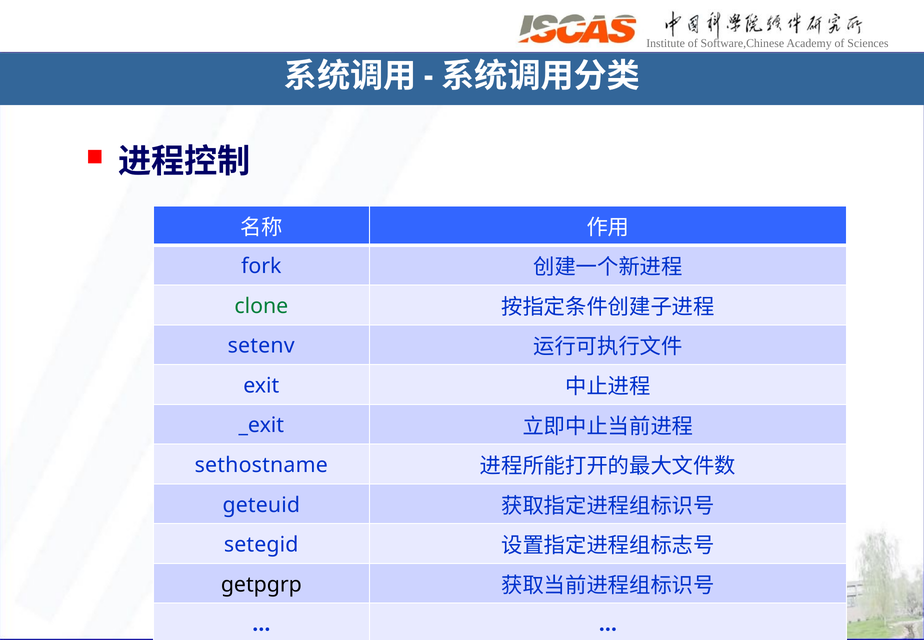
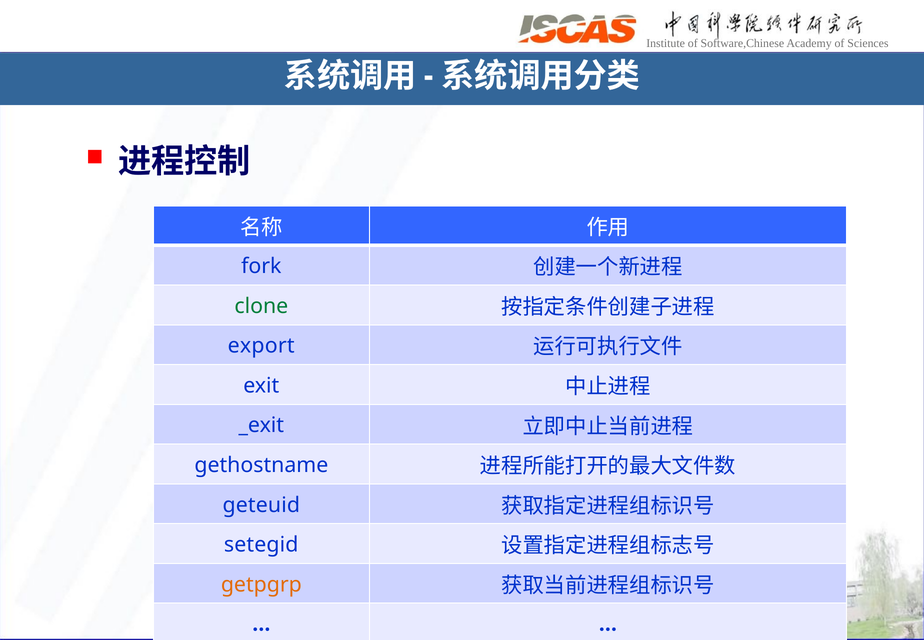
setenv: setenv -> export
sethostname: sethostname -> gethostname
getpgrp colour: black -> orange
